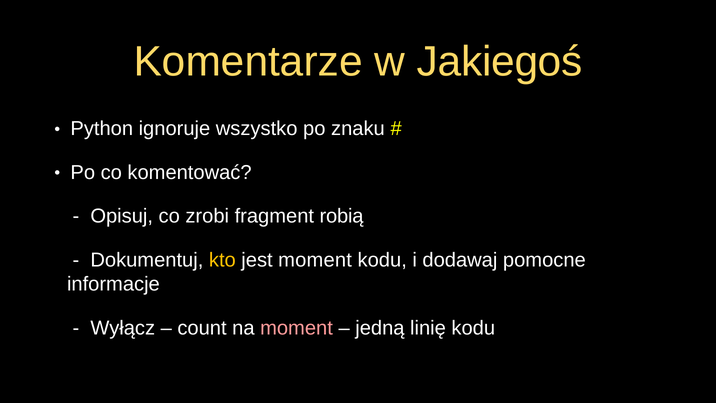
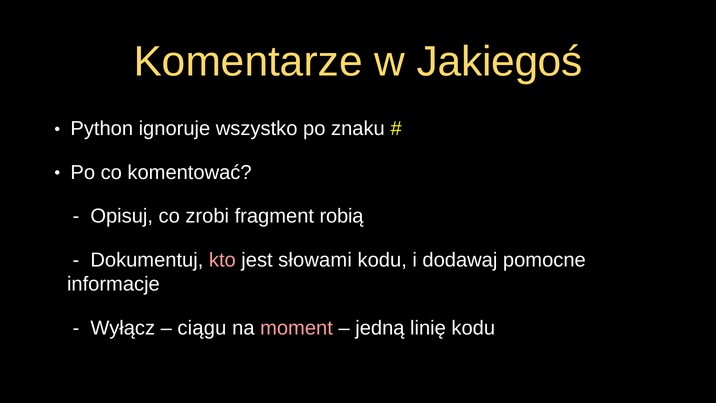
kto colour: yellow -> pink
jest moment: moment -> słowami
count: count -> ciągu
